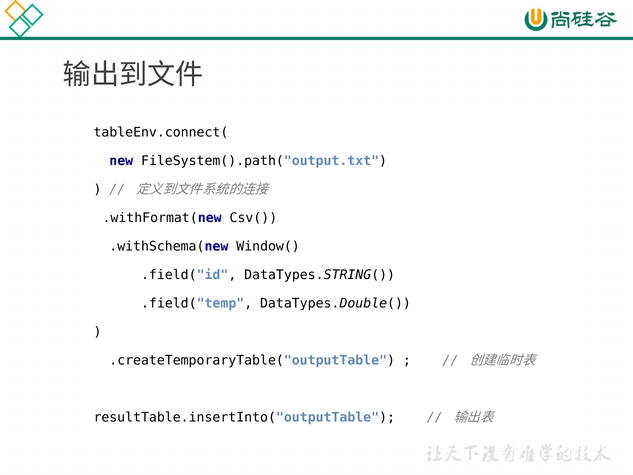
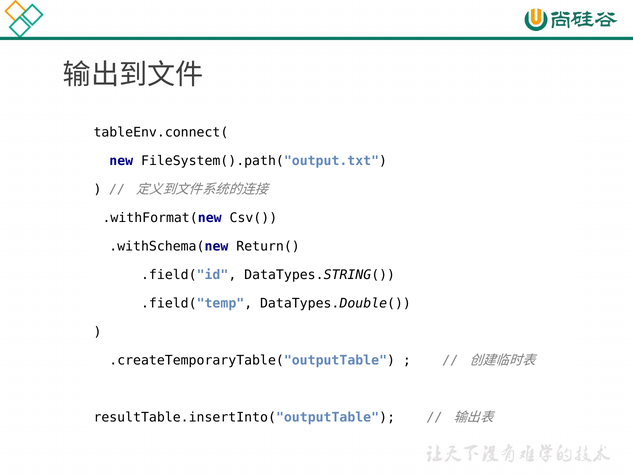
Window(: Window( -> Return(
